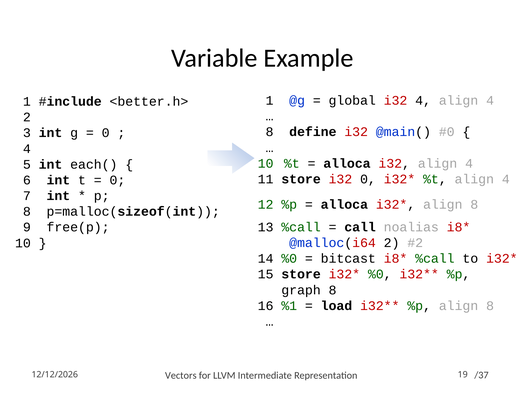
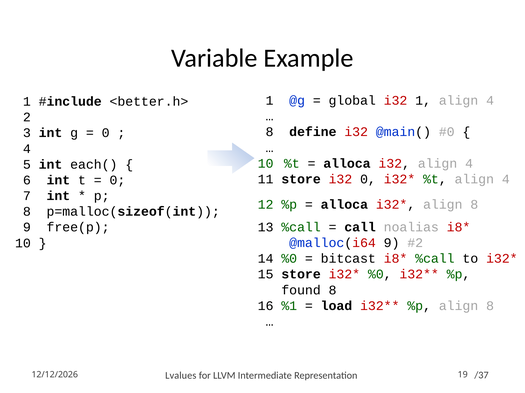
i32 4: 4 -> 1
@malloc(i64 2: 2 -> 9
graph: graph -> found
Vectors: Vectors -> Lvalues
